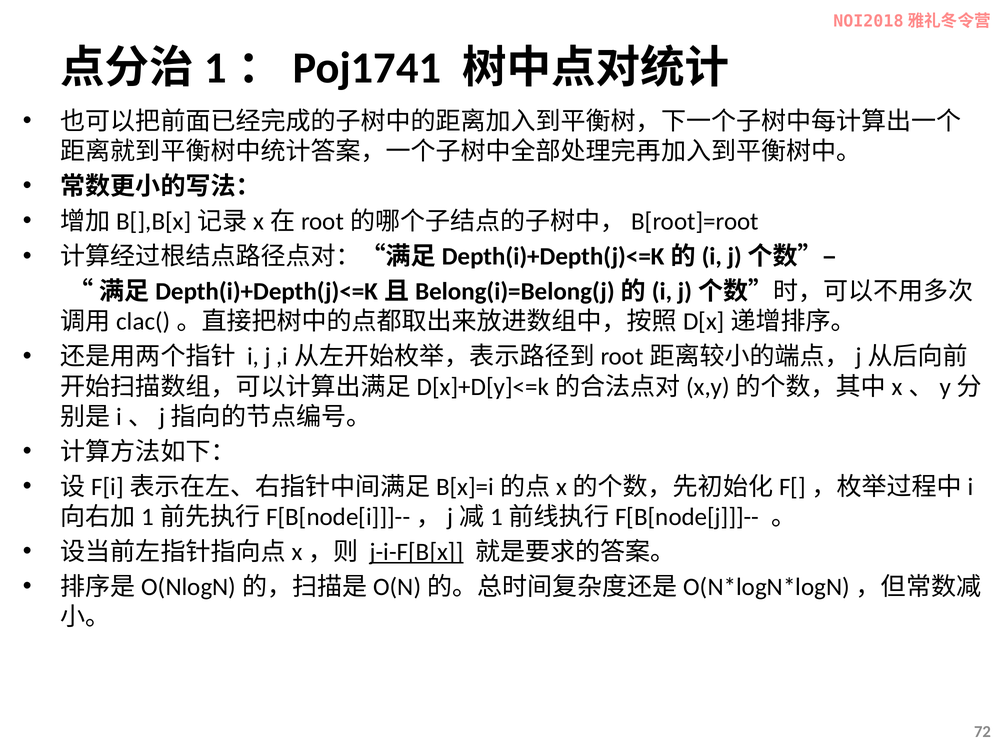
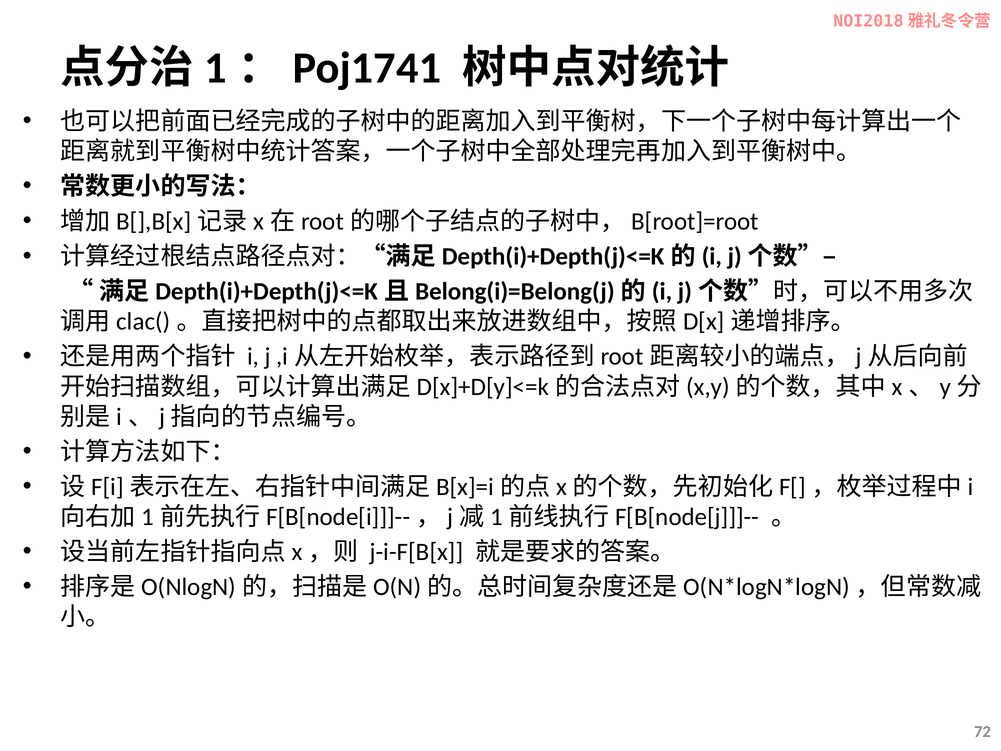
j-i-F[B[x underline: present -> none
